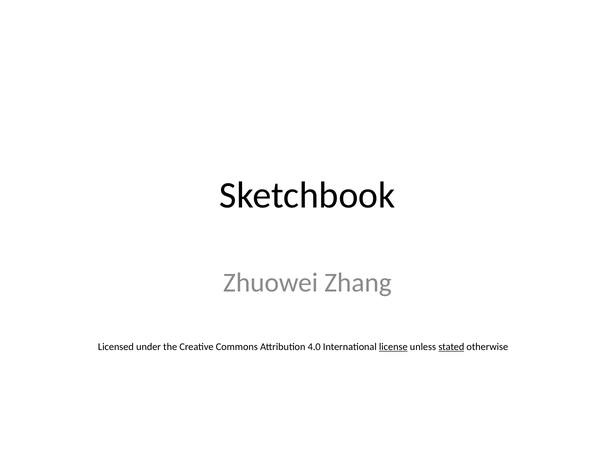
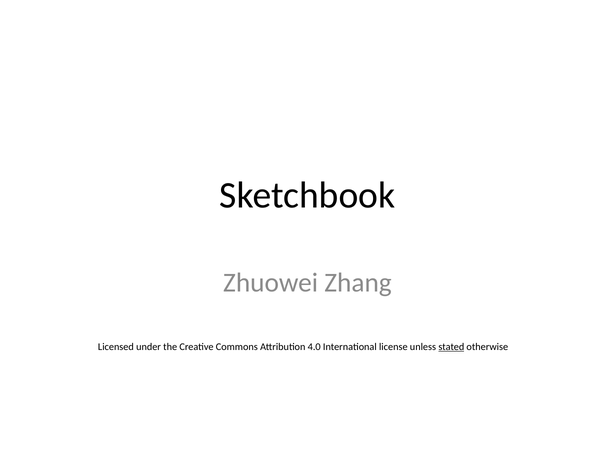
license underline: present -> none
